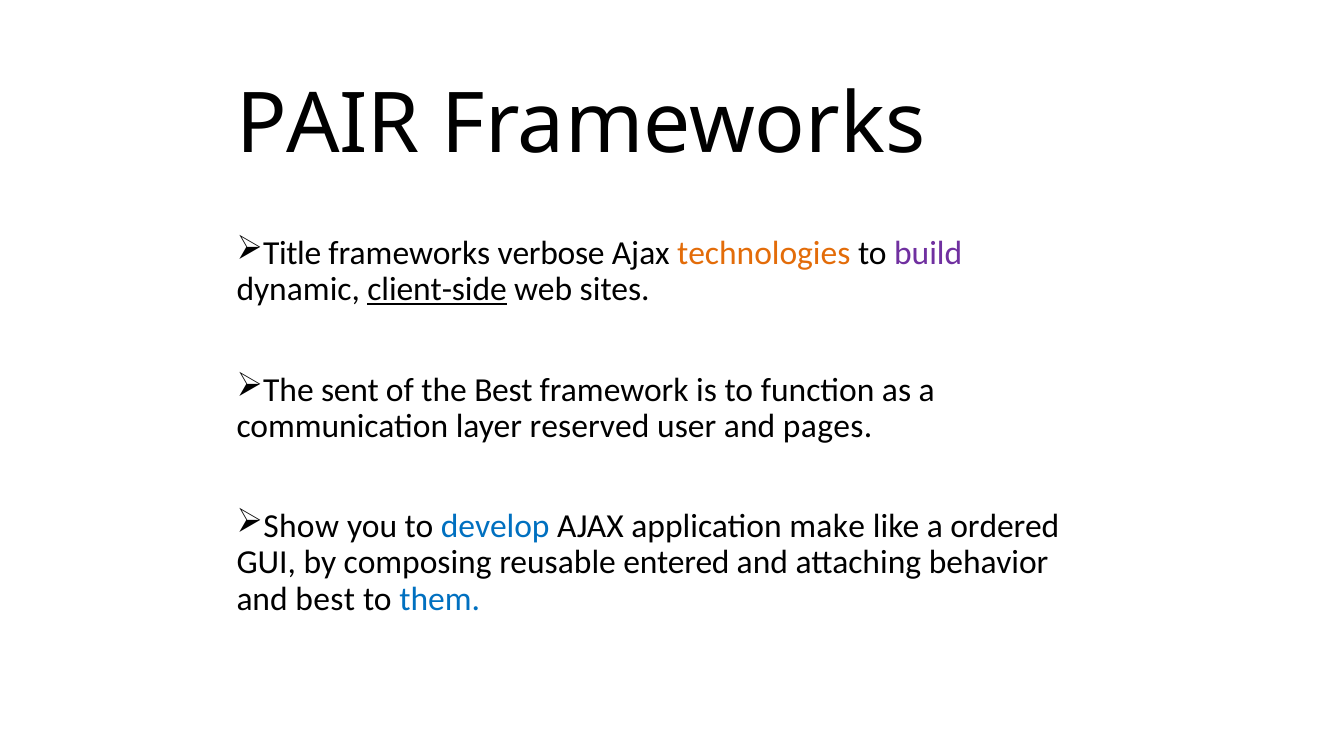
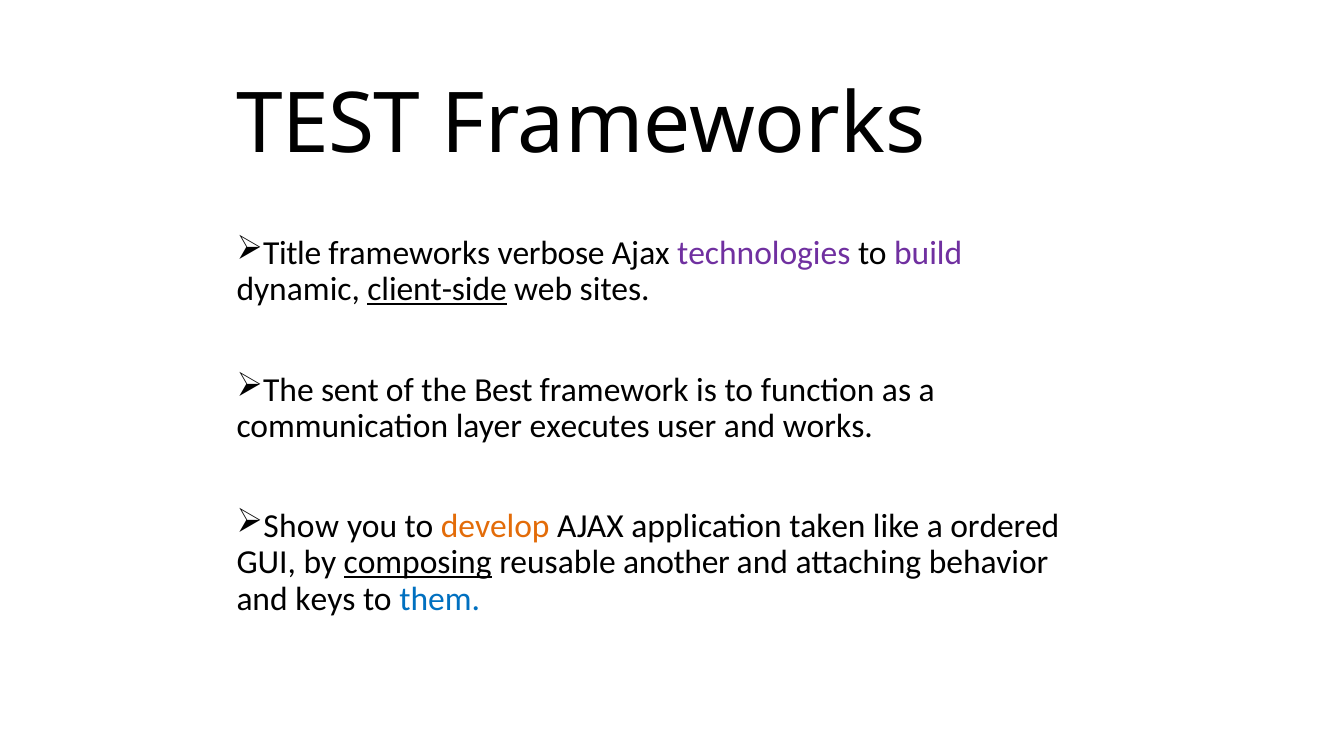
PAIR: PAIR -> TEST
technologies colour: orange -> purple
reserved: reserved -> executes
pages: pages -> works
develop colour: blue -> orange
make: make -> taken
composing underline: none -> present
entered: entered -> another
and best: best -> keys
